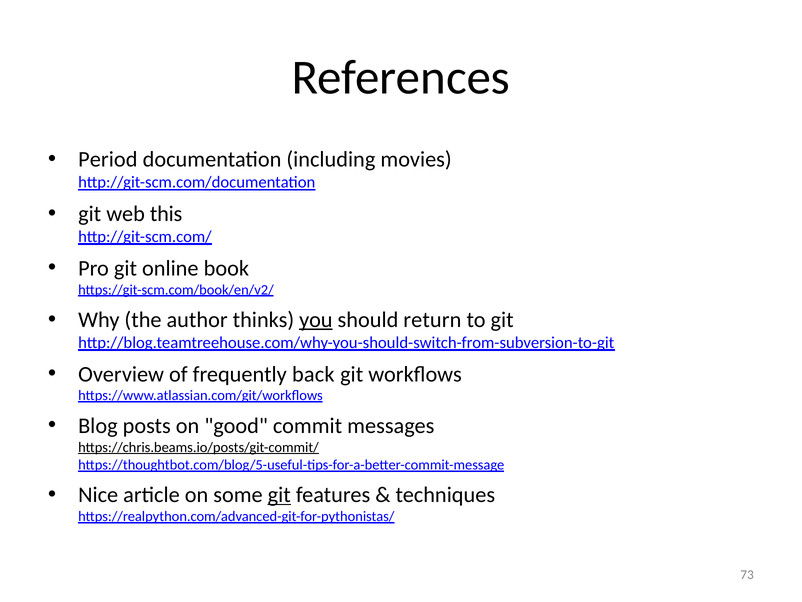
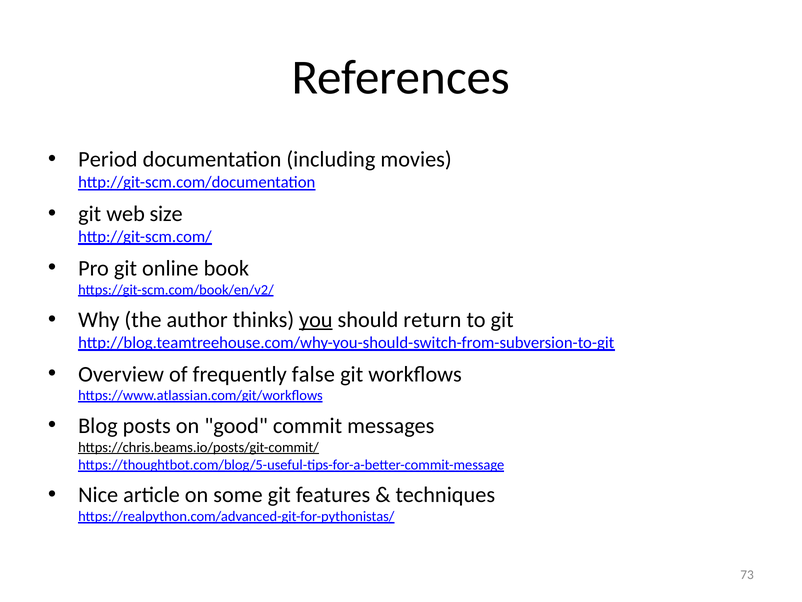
this: this -> size
back: back -> false
git at (279, 495) underline: present -> none
